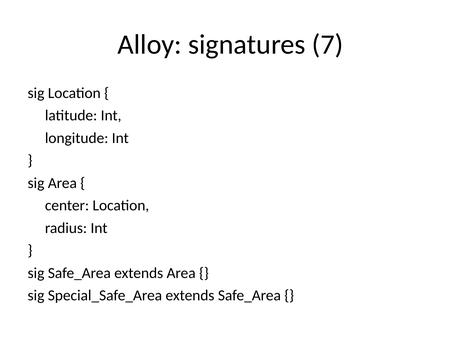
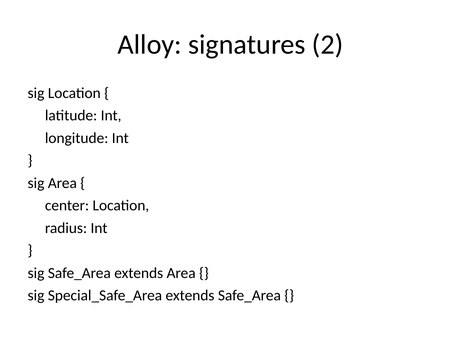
7: 7 -> 2
